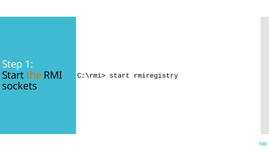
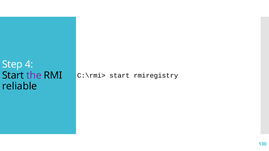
1: 1 -> 4
the colour: orange -> purple
sockets: sockets -> reliable
